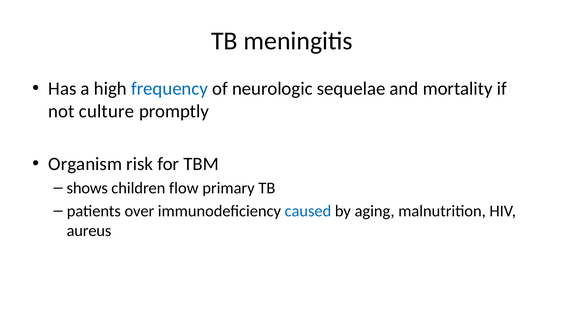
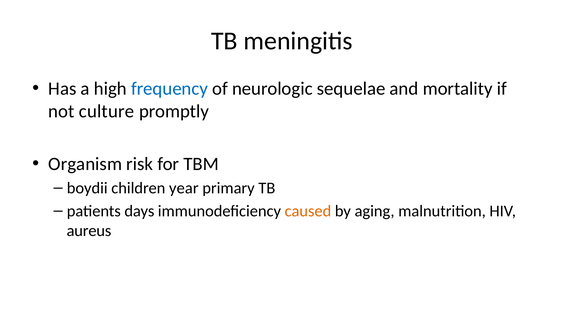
shows: shows -> boydii
flow: flow -> year
over: over -> days
caused colour: blue -> orange
